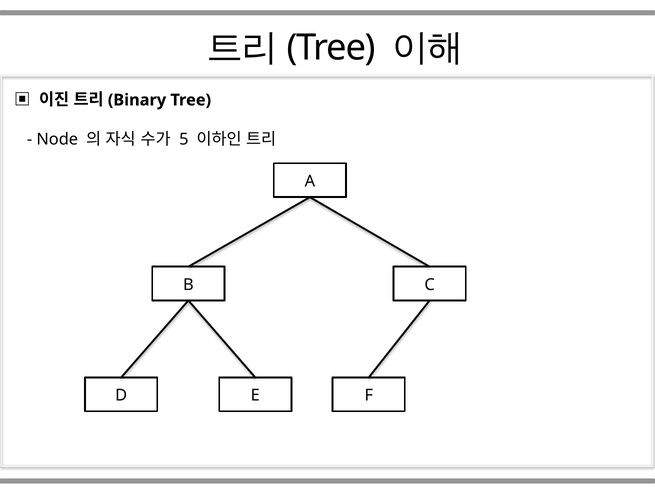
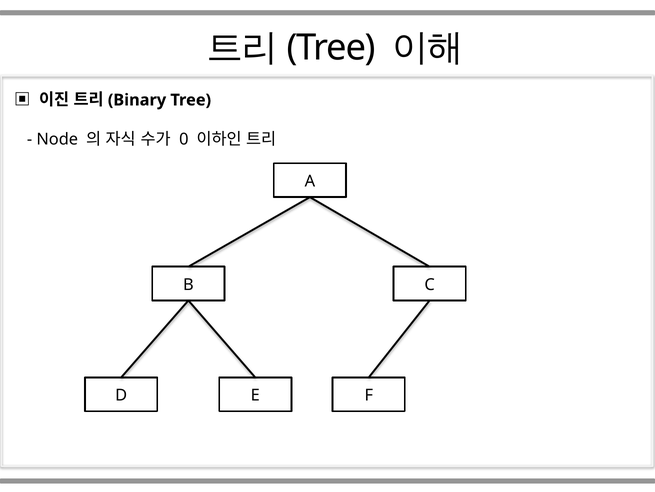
5: 5 -> 0
